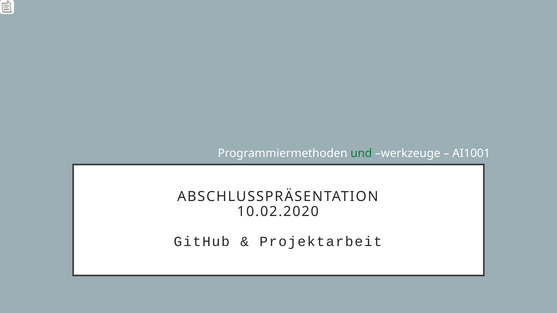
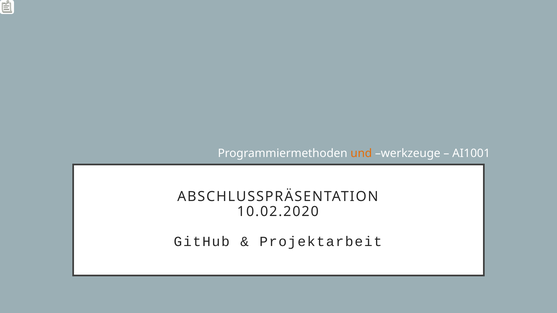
und colour: green -> orange
